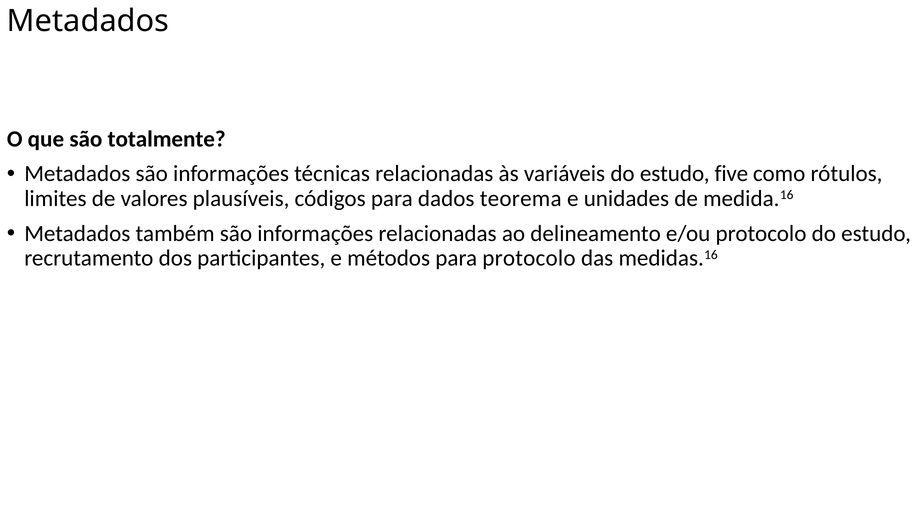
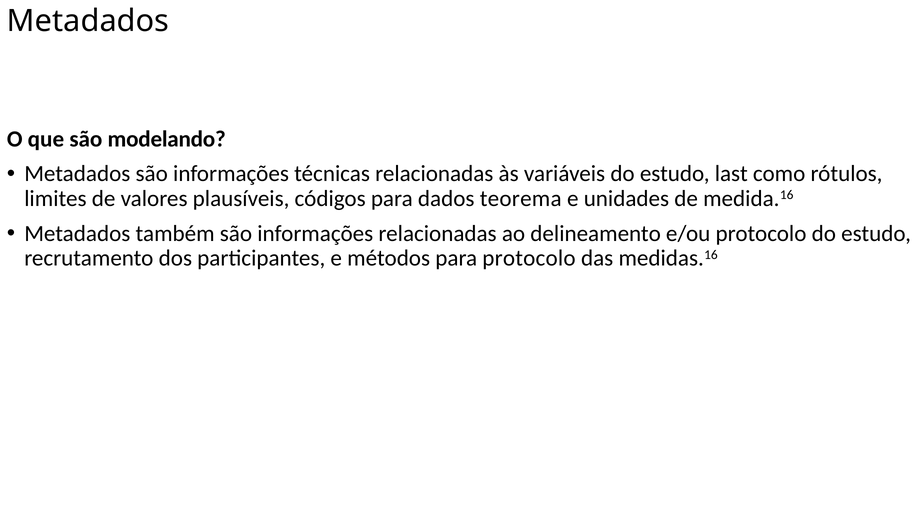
totalmente: totalmente -> modelando
five: five -> last
